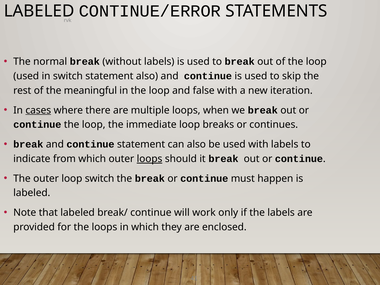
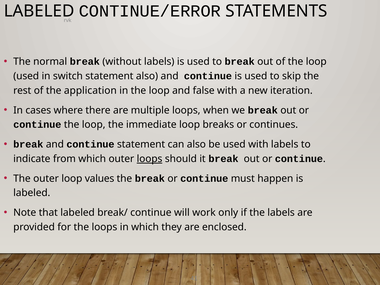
meaningful: meaningful -> application
cases underline: present -> none
loop switch: switch -> values
